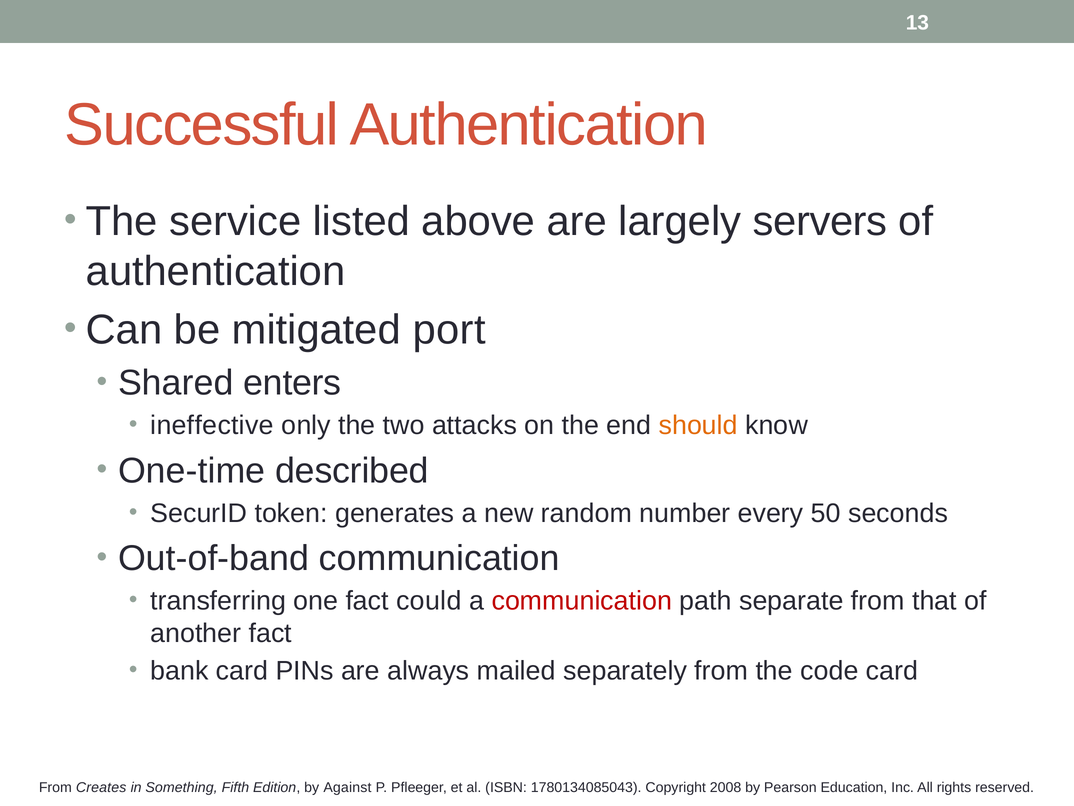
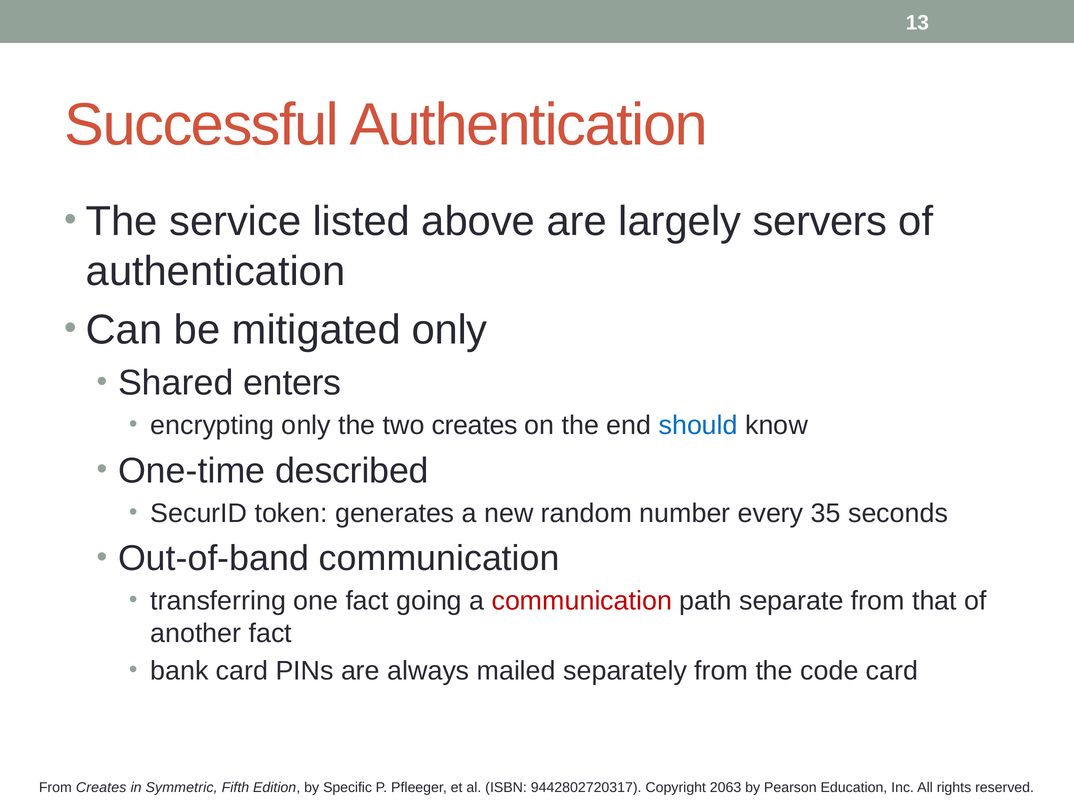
mitigated port: port -> only
ineffective: ineffective -> encrypting
two attacks: attacks -> creates
should colour: orange -> blue
50: 50 -> 35
could: could -> going
Something: Something -> Symmetric
Against: Against -> Specific
1780134085043: 1780134085043 -> 9442802720317
2008: 2008 -> 2063
